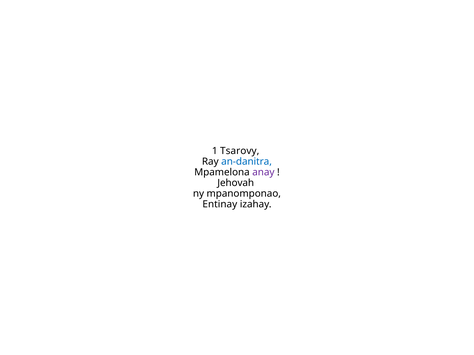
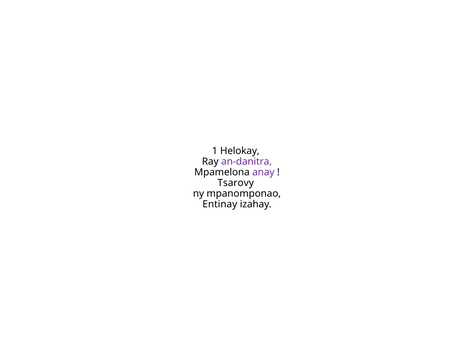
Tsarovy: Tsarovy -> Helokay
an-danitra colour: blue -> purple
Jehovah: Jehovah -> Tsarovy
